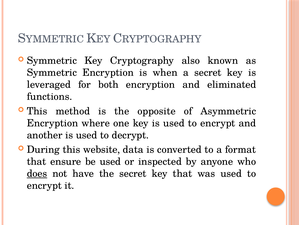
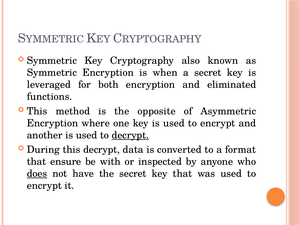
decrypt at (130, 135) underline: none -> present
this website: website -> decrypt
be used: used -> with
